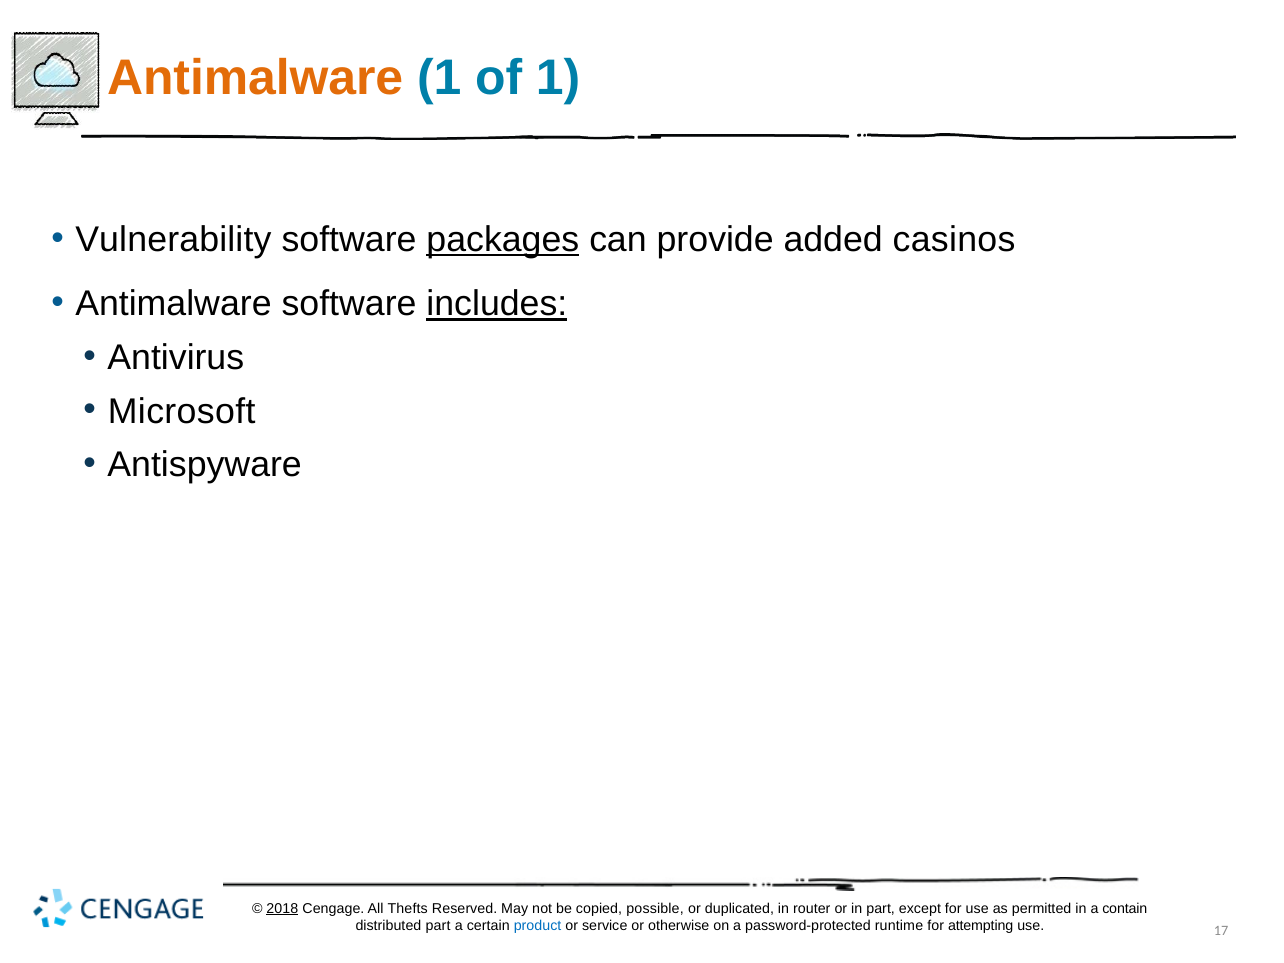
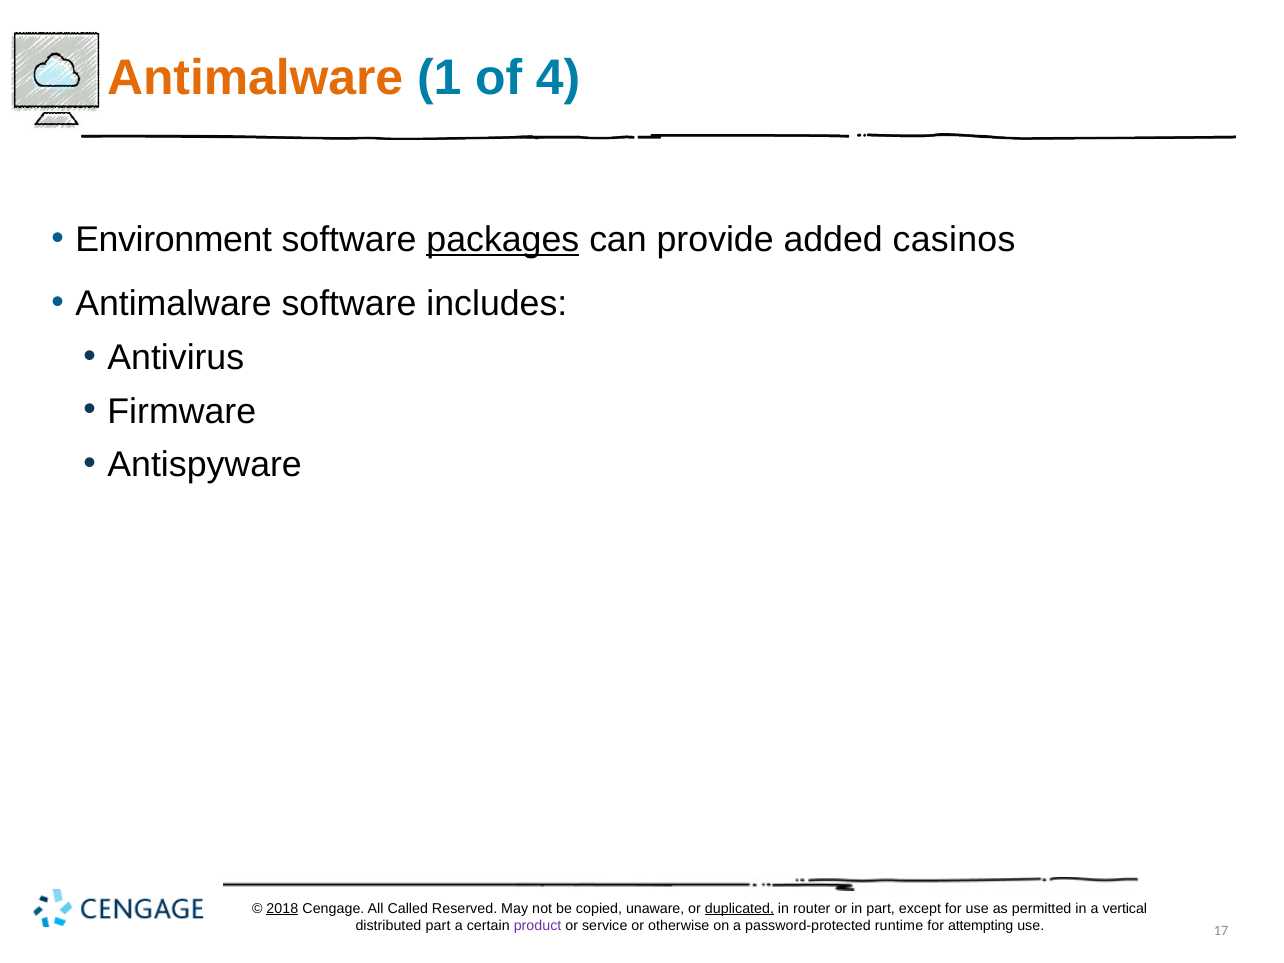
of 1: 1 -> 4
Vulnerability: Vulnerability -> Environment
includes underline: present -> none
Microsoft: Microsoft -> Firmware
Thefts: Thefts -> Called
possible: possible -> unaware
duplicated underline: none -> present
contain: contain -> vertical
product colour: blue -> purple
